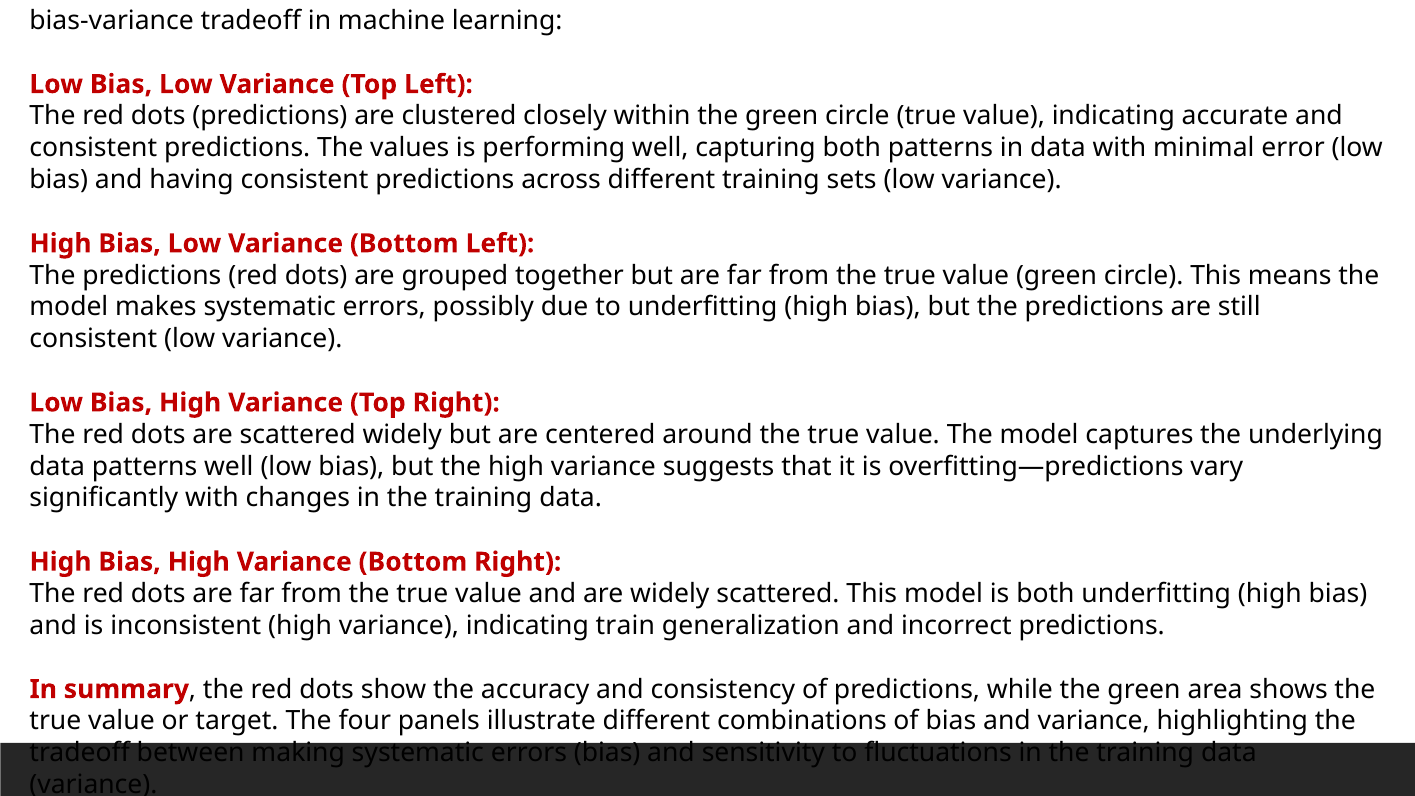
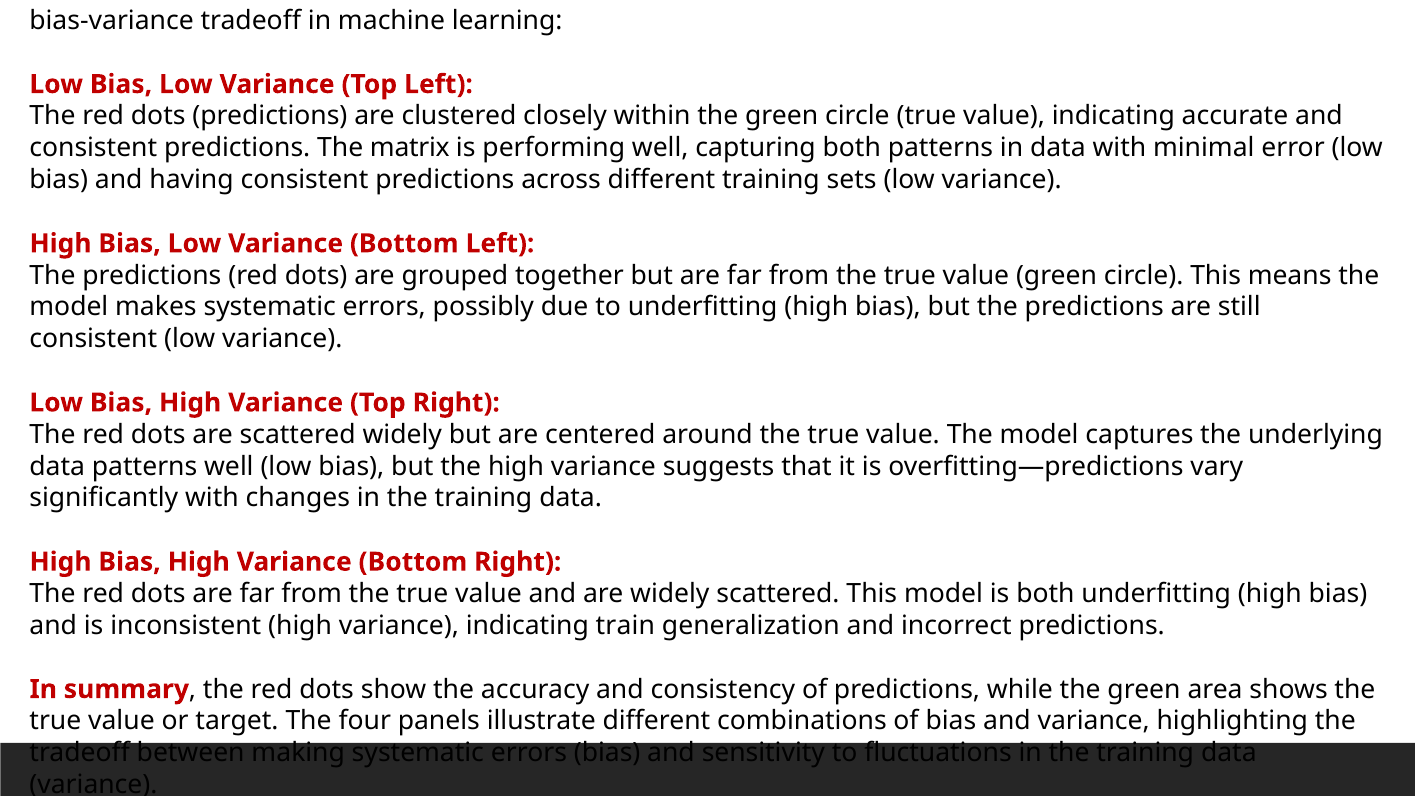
values: values -> matrix
